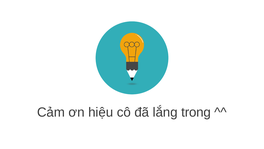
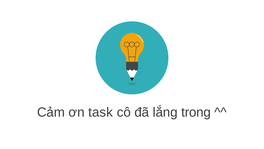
hiệu: hiệu -> task
